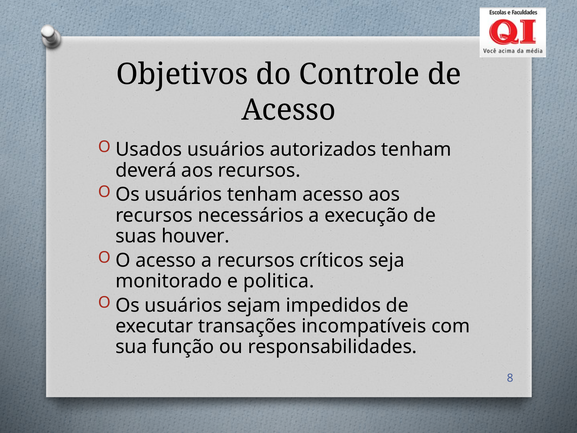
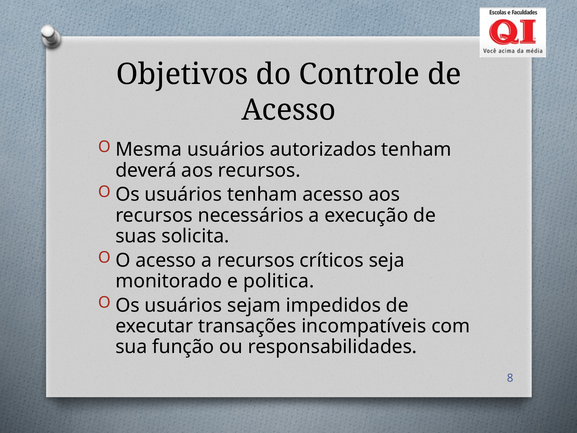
Usados: Usados -> Mesma
houver: houver -> solicita
